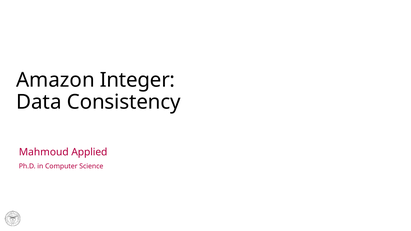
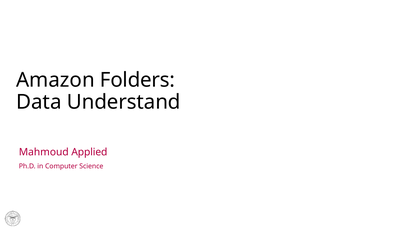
Integer: Integer -> Folders
Consistency: Consistency -> Understand
